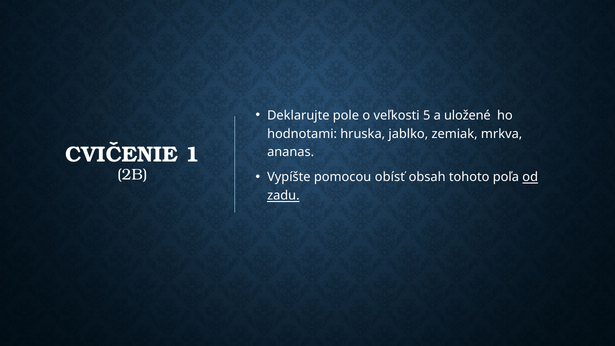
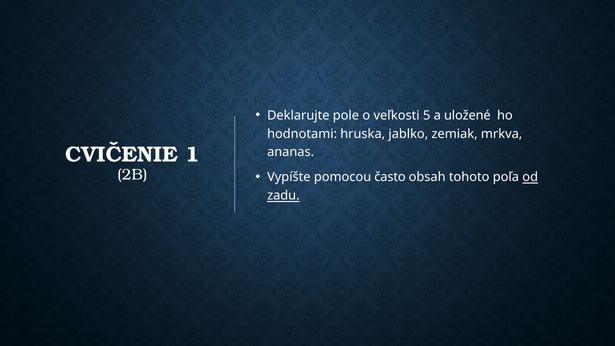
obísť: obísť -> často
